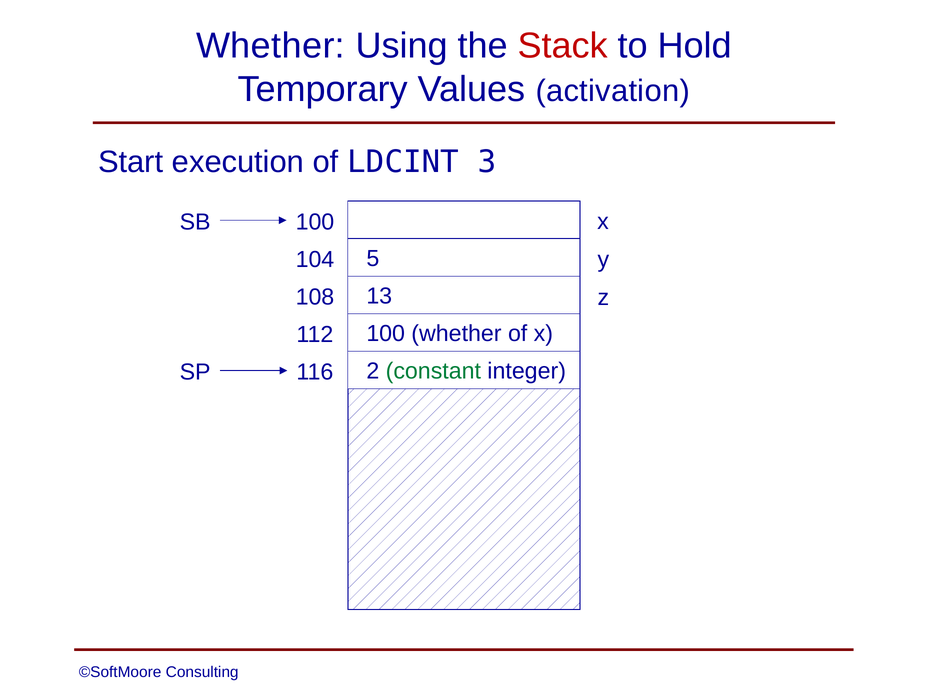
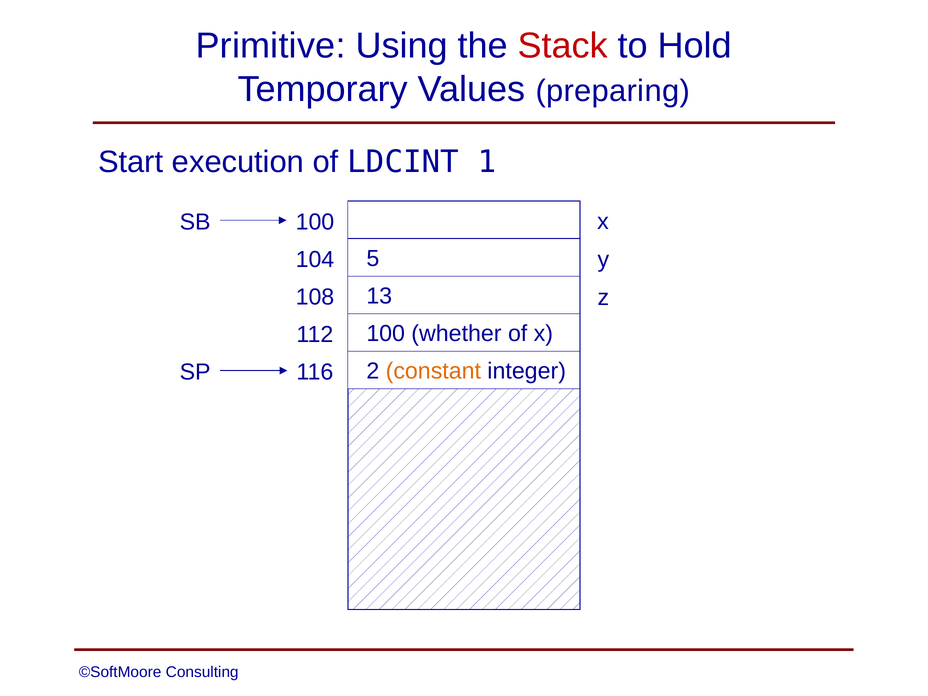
Whether at (270, 46): Whether -> Primitive
activation: activation -> preparing
3: 3 -> 1
constant colour: green -> orange
